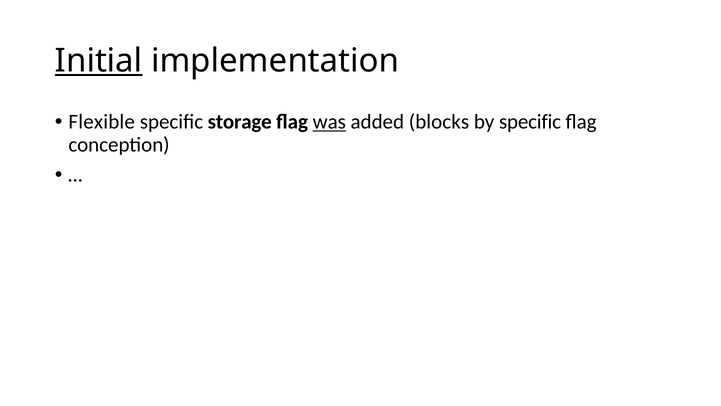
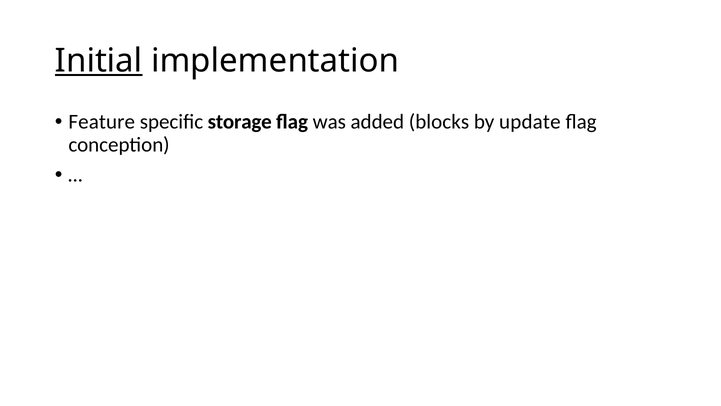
Flexible: Flexible -> Feature
was underline: present -> none
by specific: specific -> update
